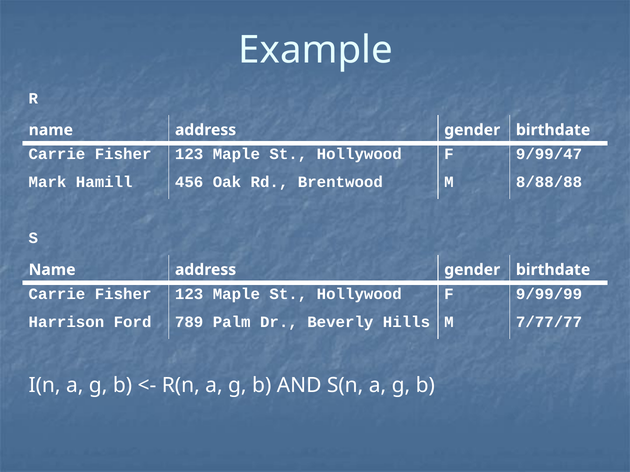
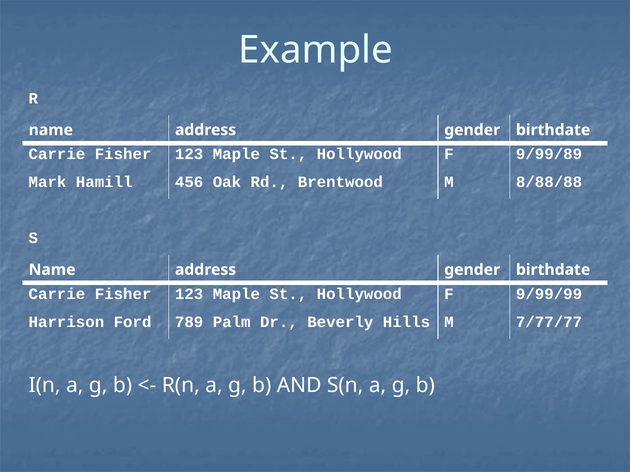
9/99/47: 9/99/47 -> 9/99/89
